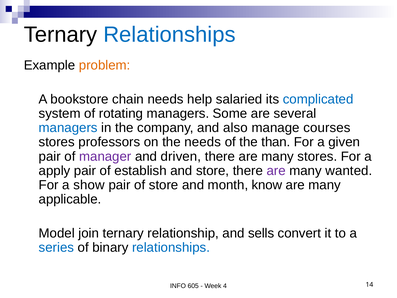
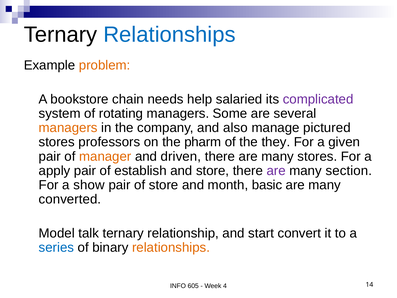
complicated colour: blue -> purple
managers at (68, 128) colour: blue -> orange
courses: courses -> pictured
the needs: needs -> pharm
than: than -> they
manager colour: purple -> orange
wanted: wanted -> section
know: know -> basic
applicable: applicable -> converted
join: join -> talk
sells: sells -> start
relationships at (171, 247) colour: blue -> orange
